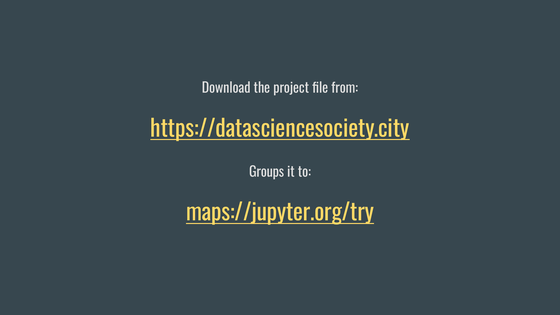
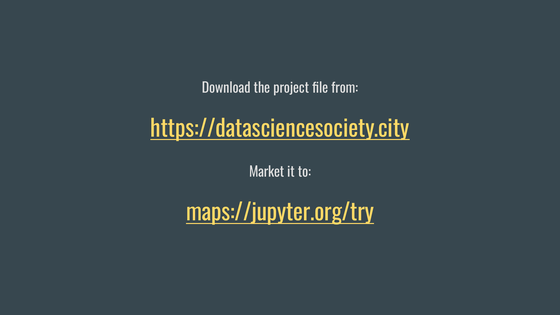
Groups: Groups -> Market
